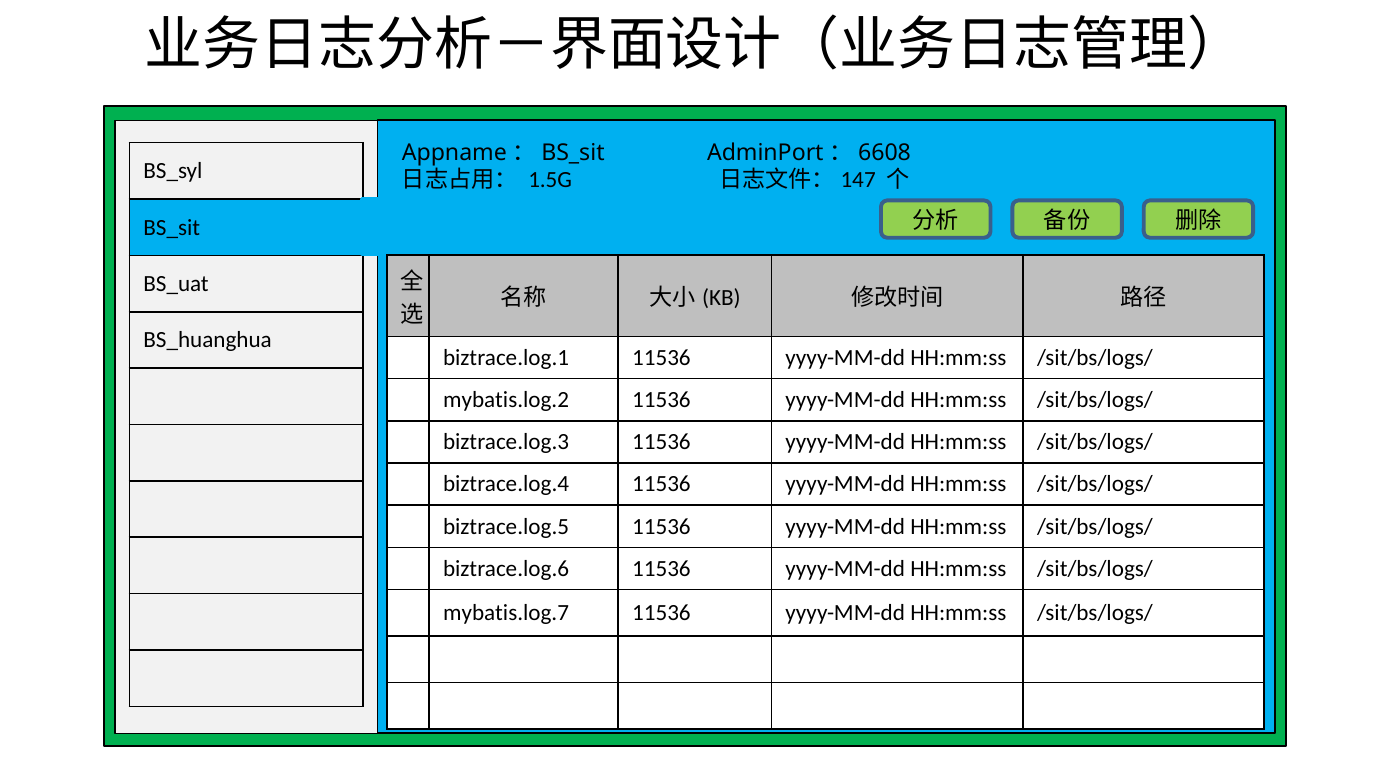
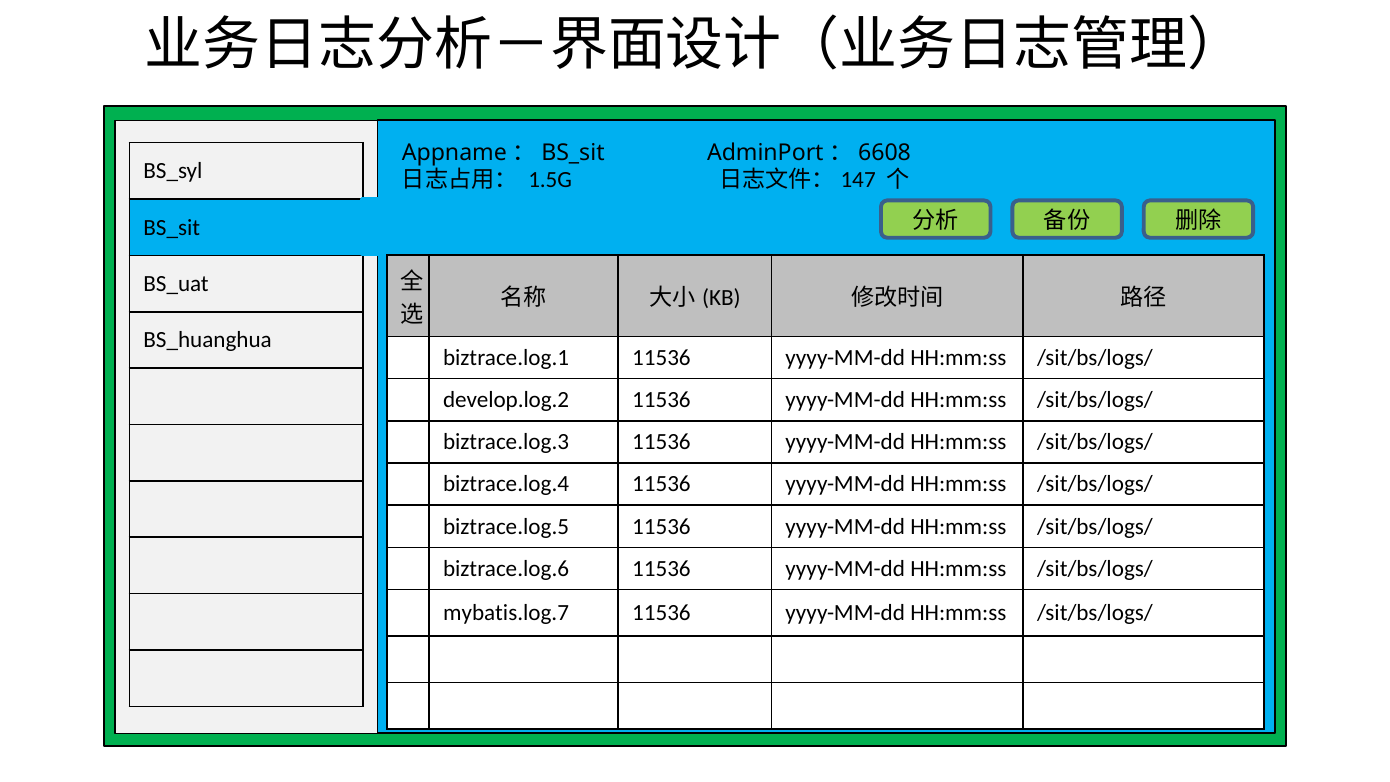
mybatis.log.2: mybatis.log.2 -> develop.log.2
